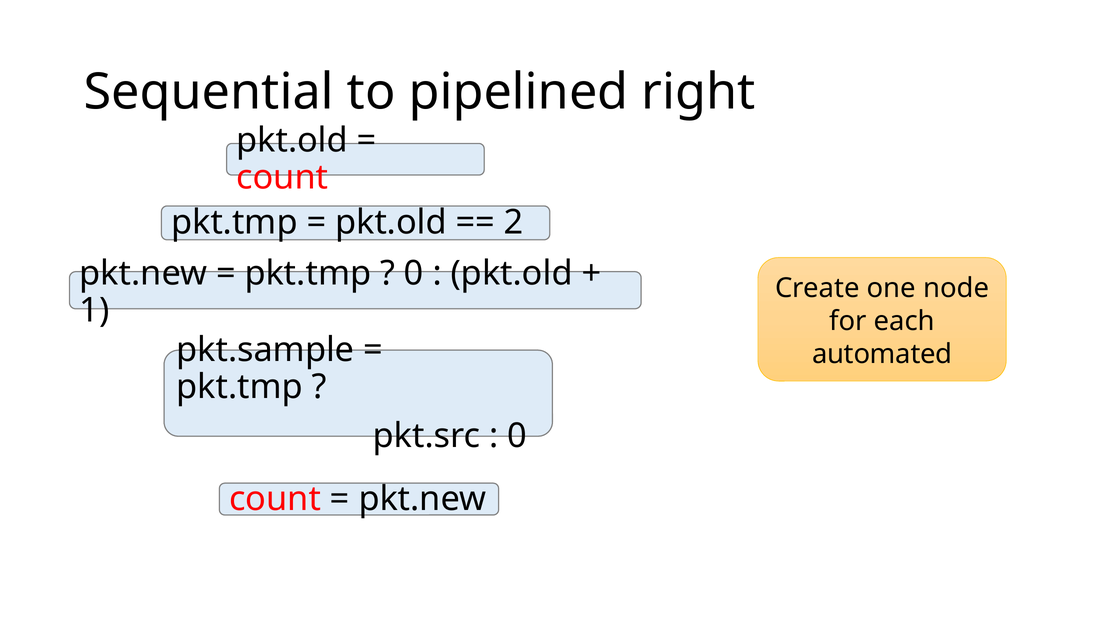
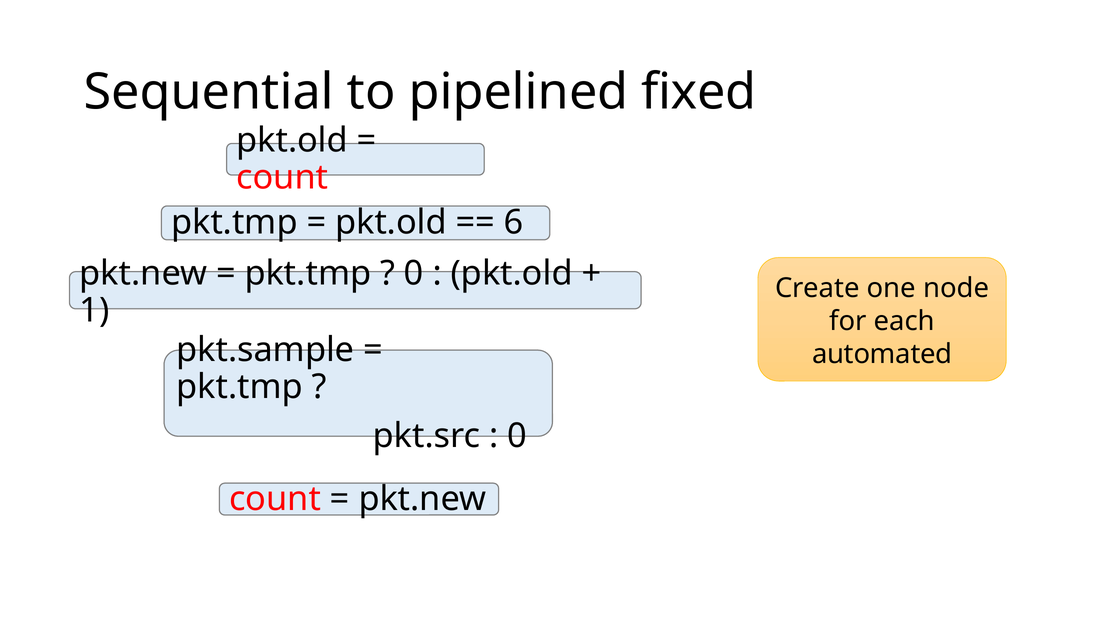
right: right -> fixed
2: 2 -> 6
